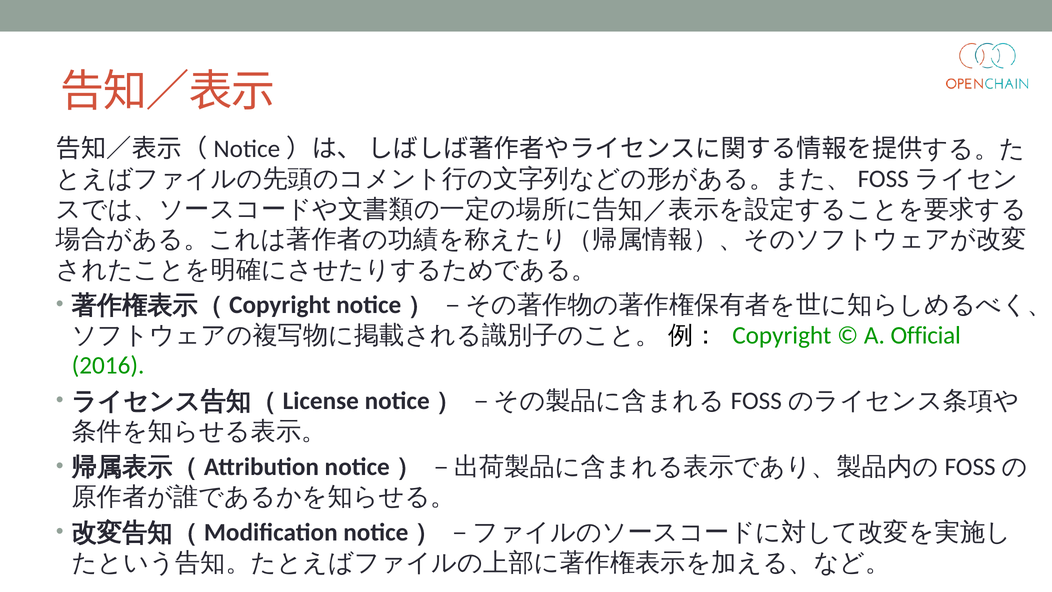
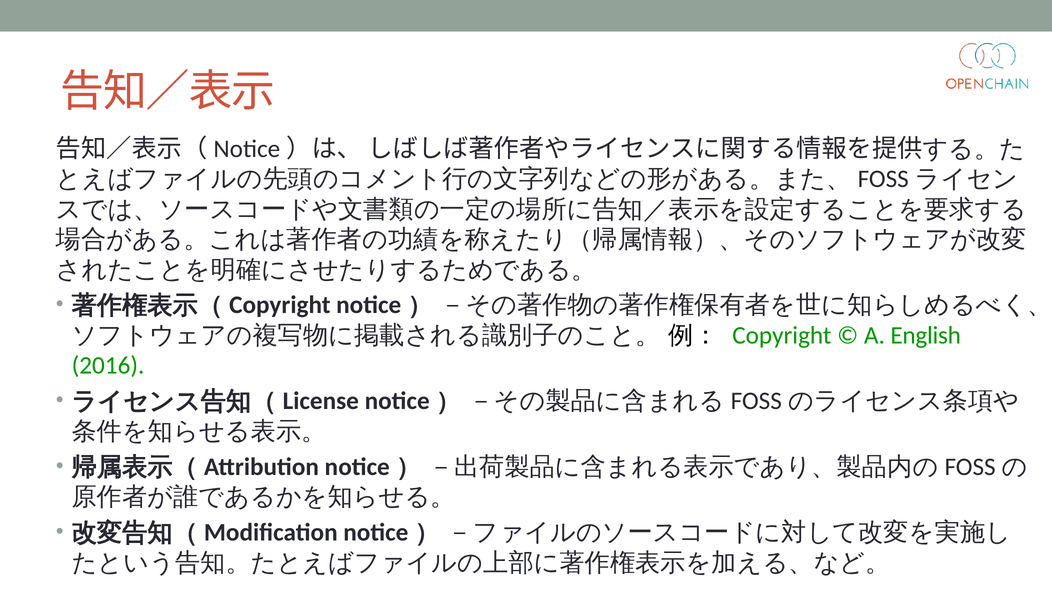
Official: Official -> English
